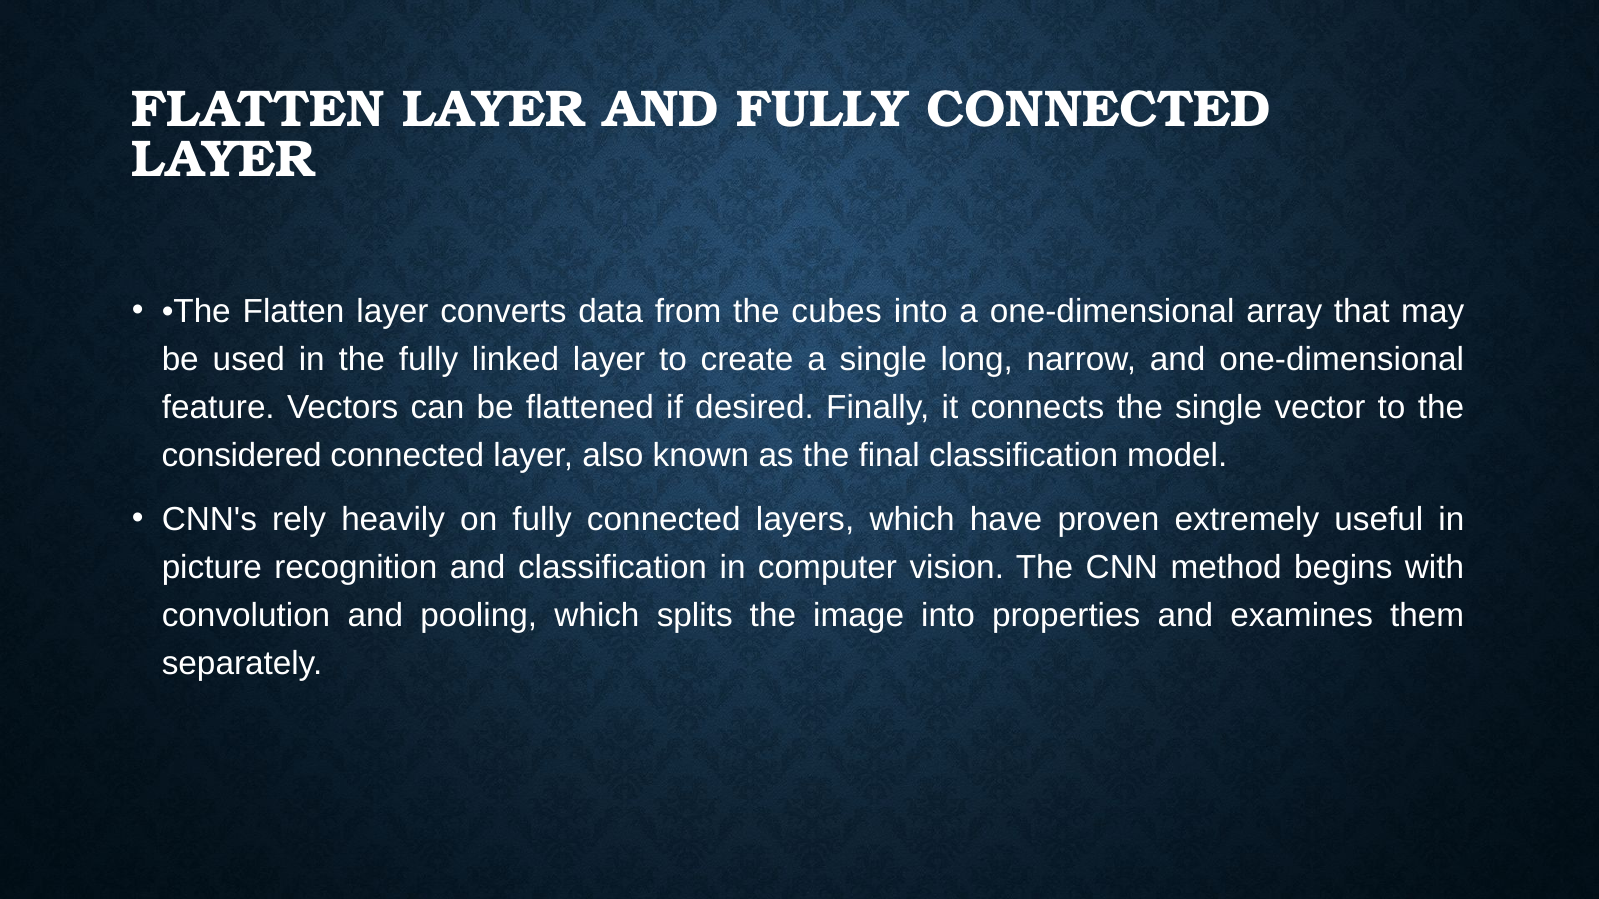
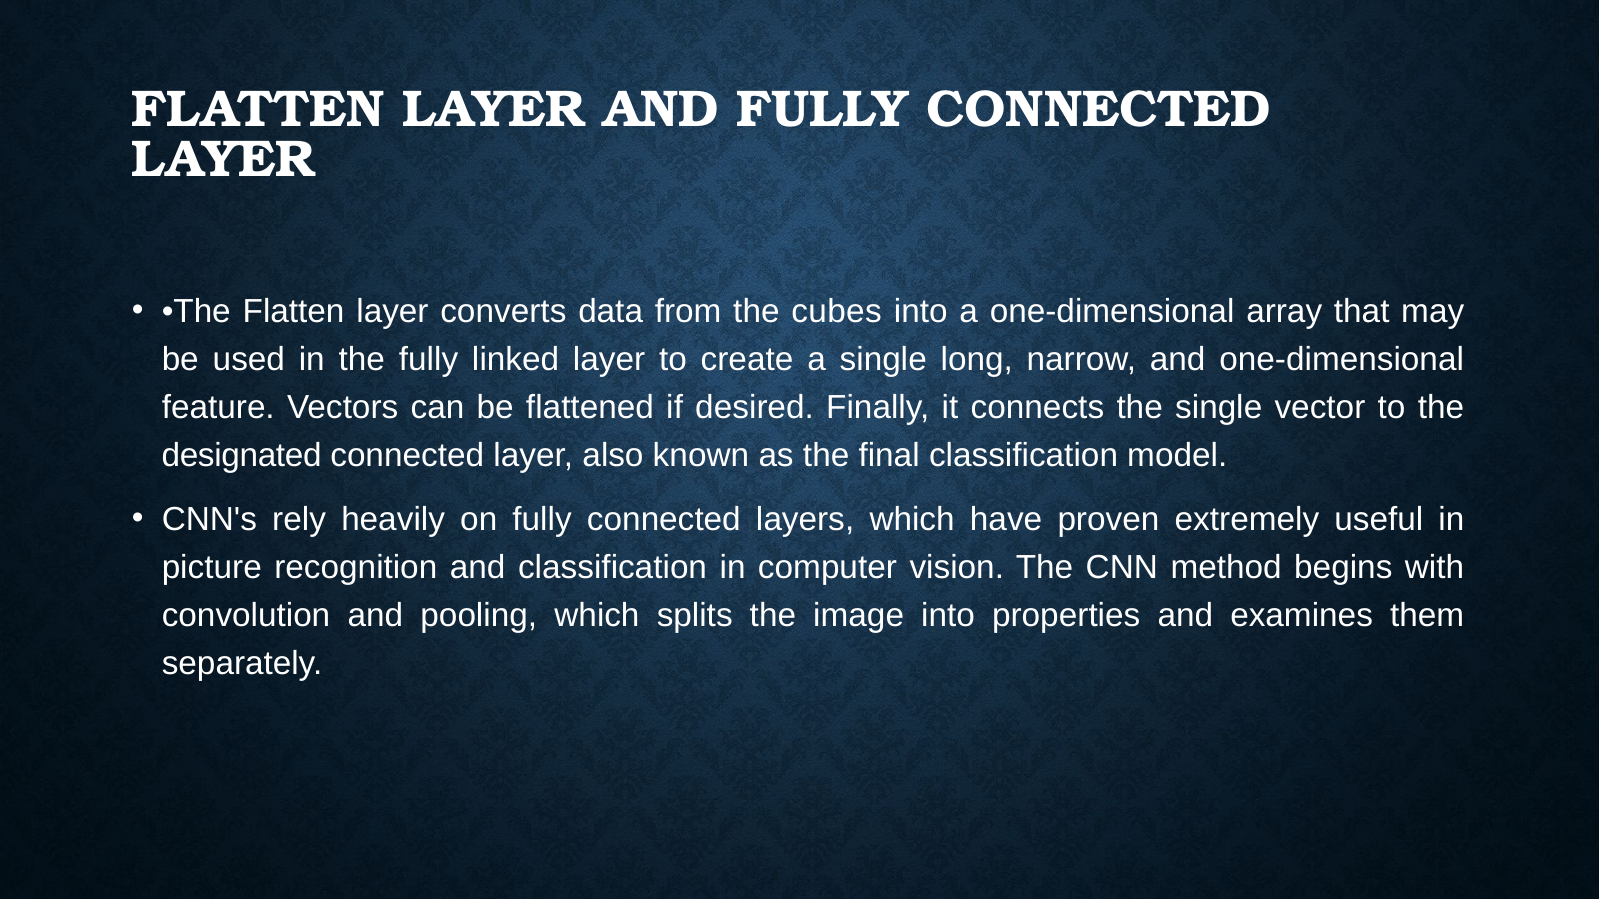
considered: considered -> designated
